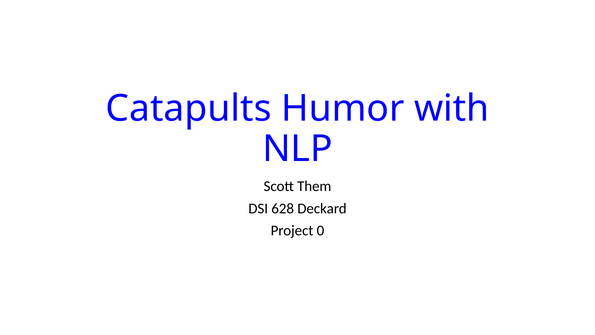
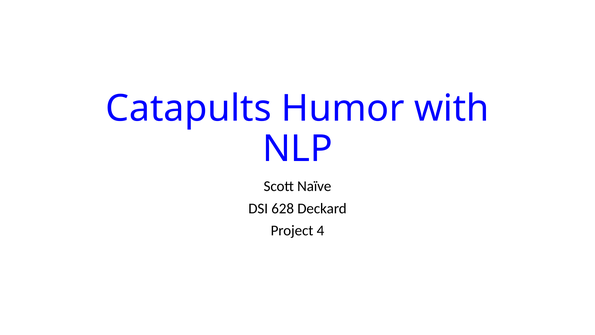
Them: Them -> Naïve
0: 0 -> 4
